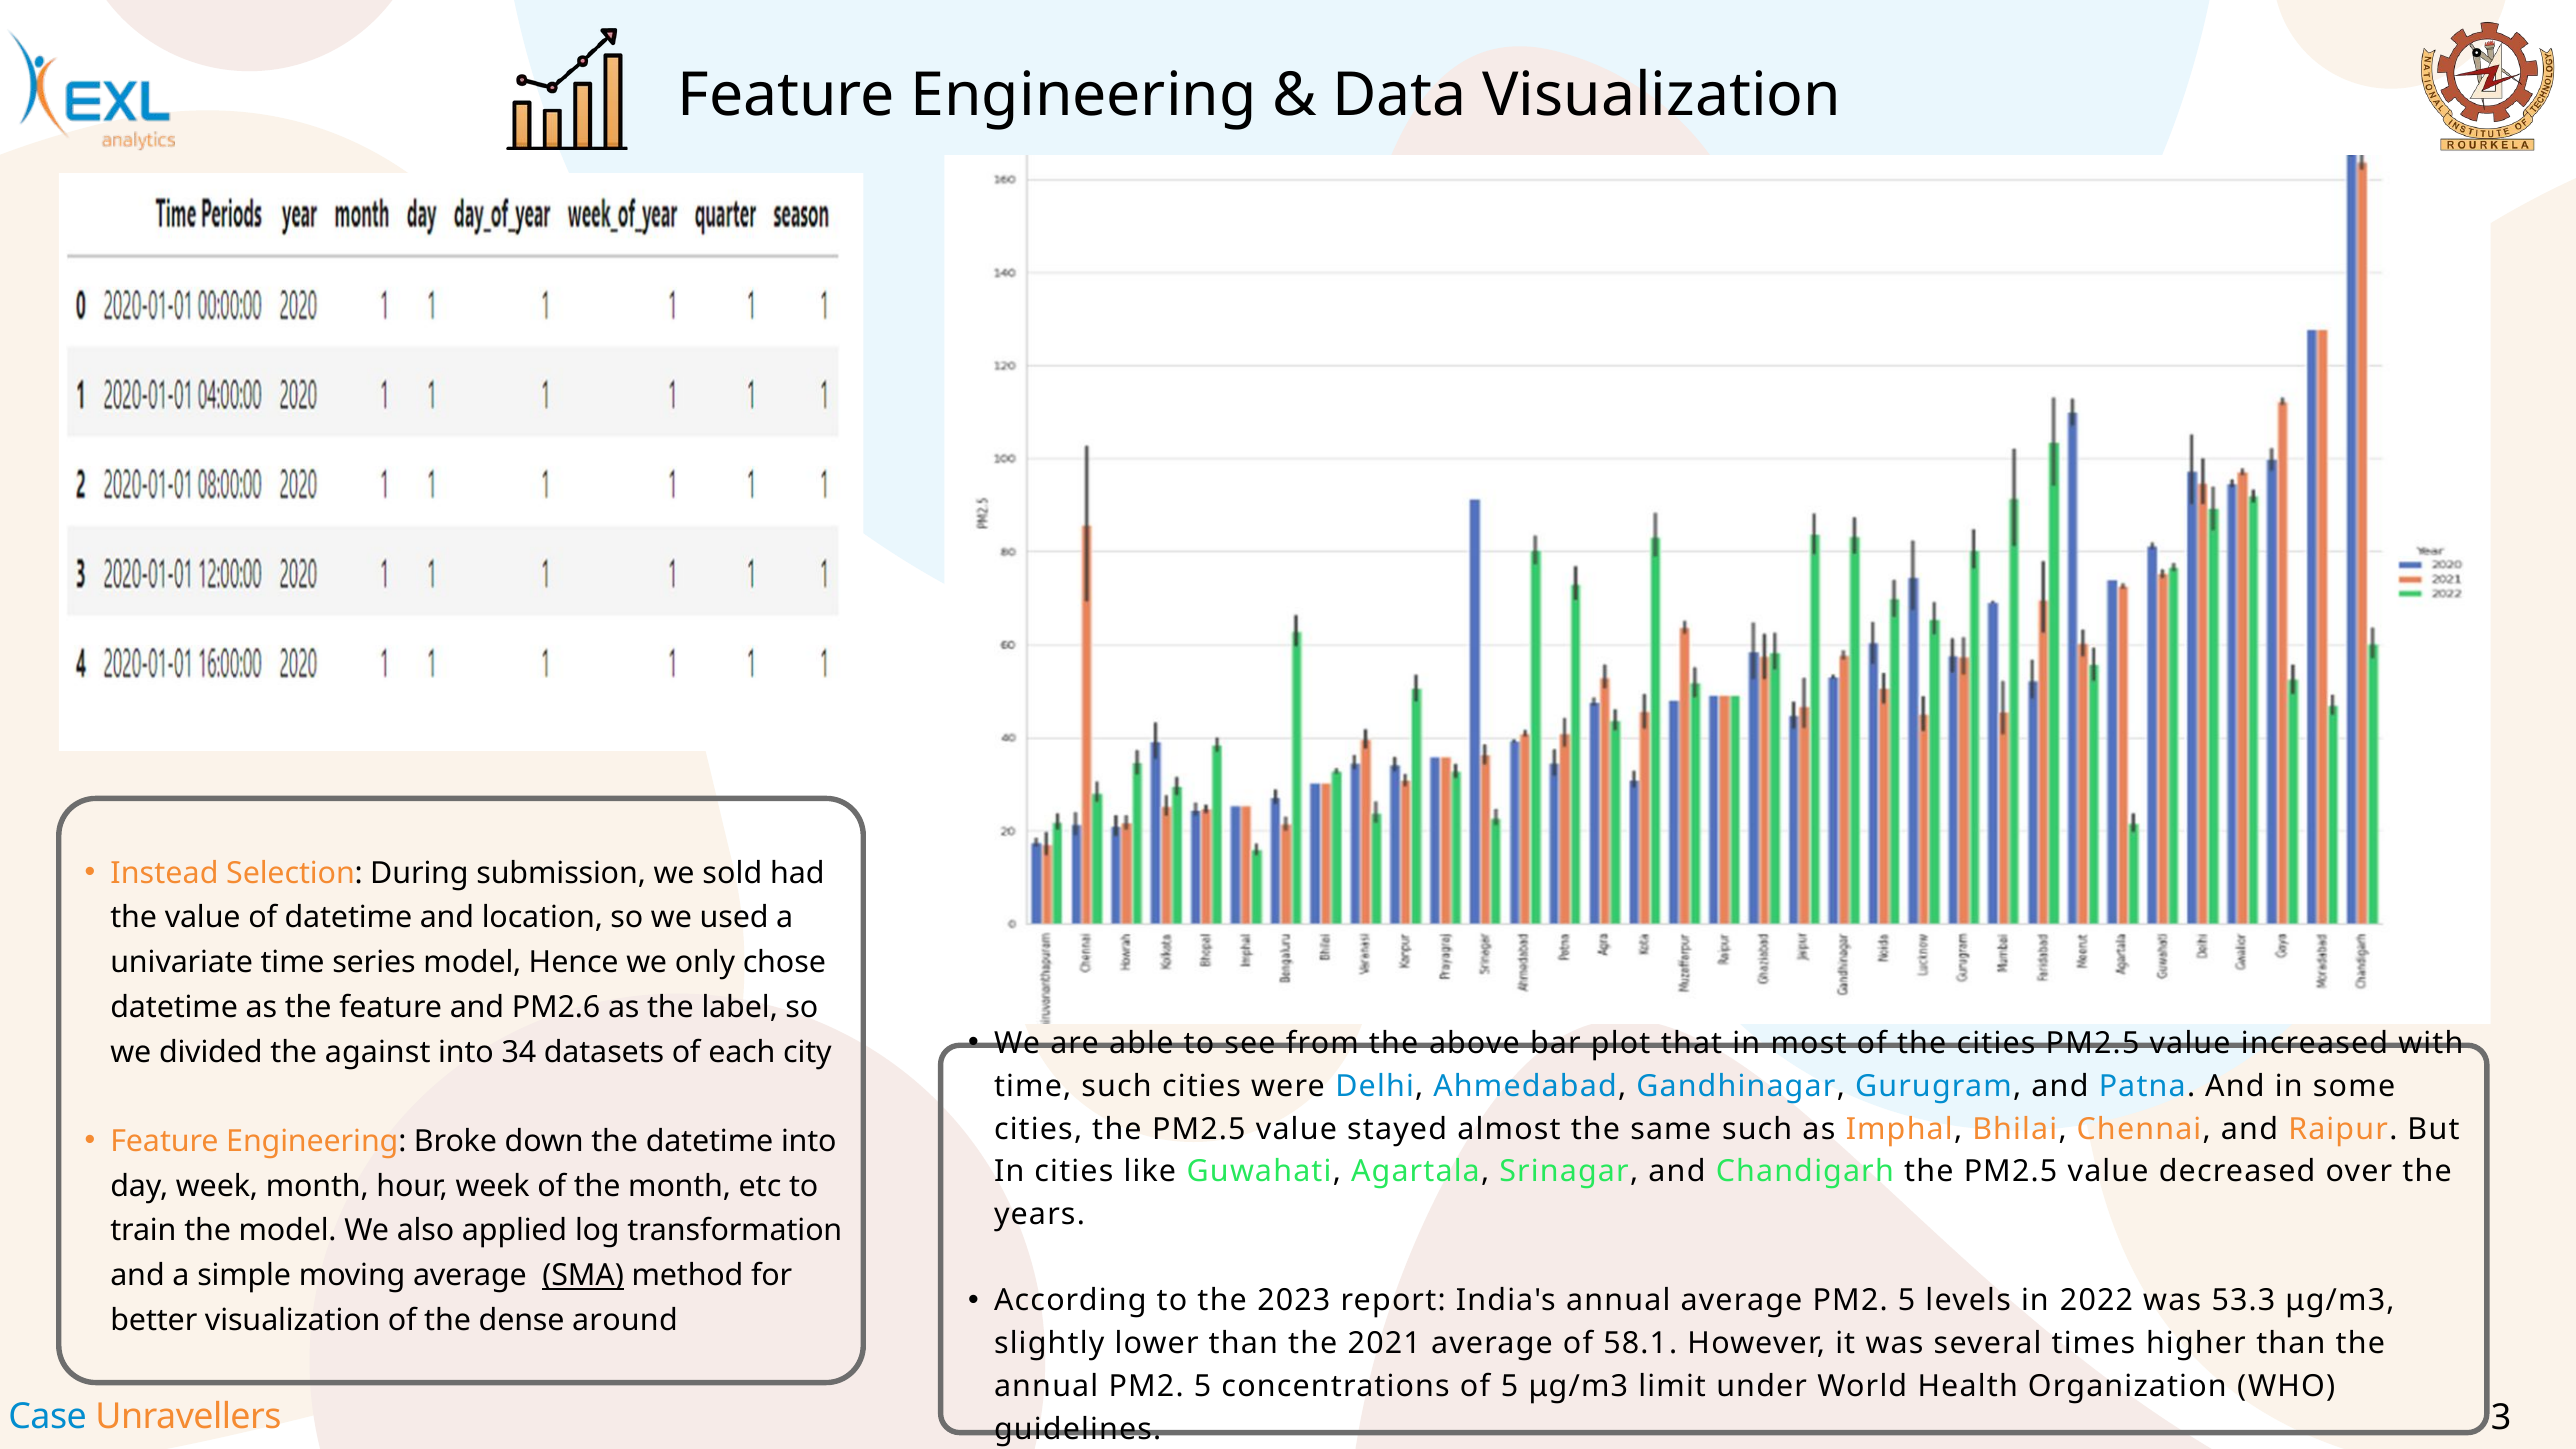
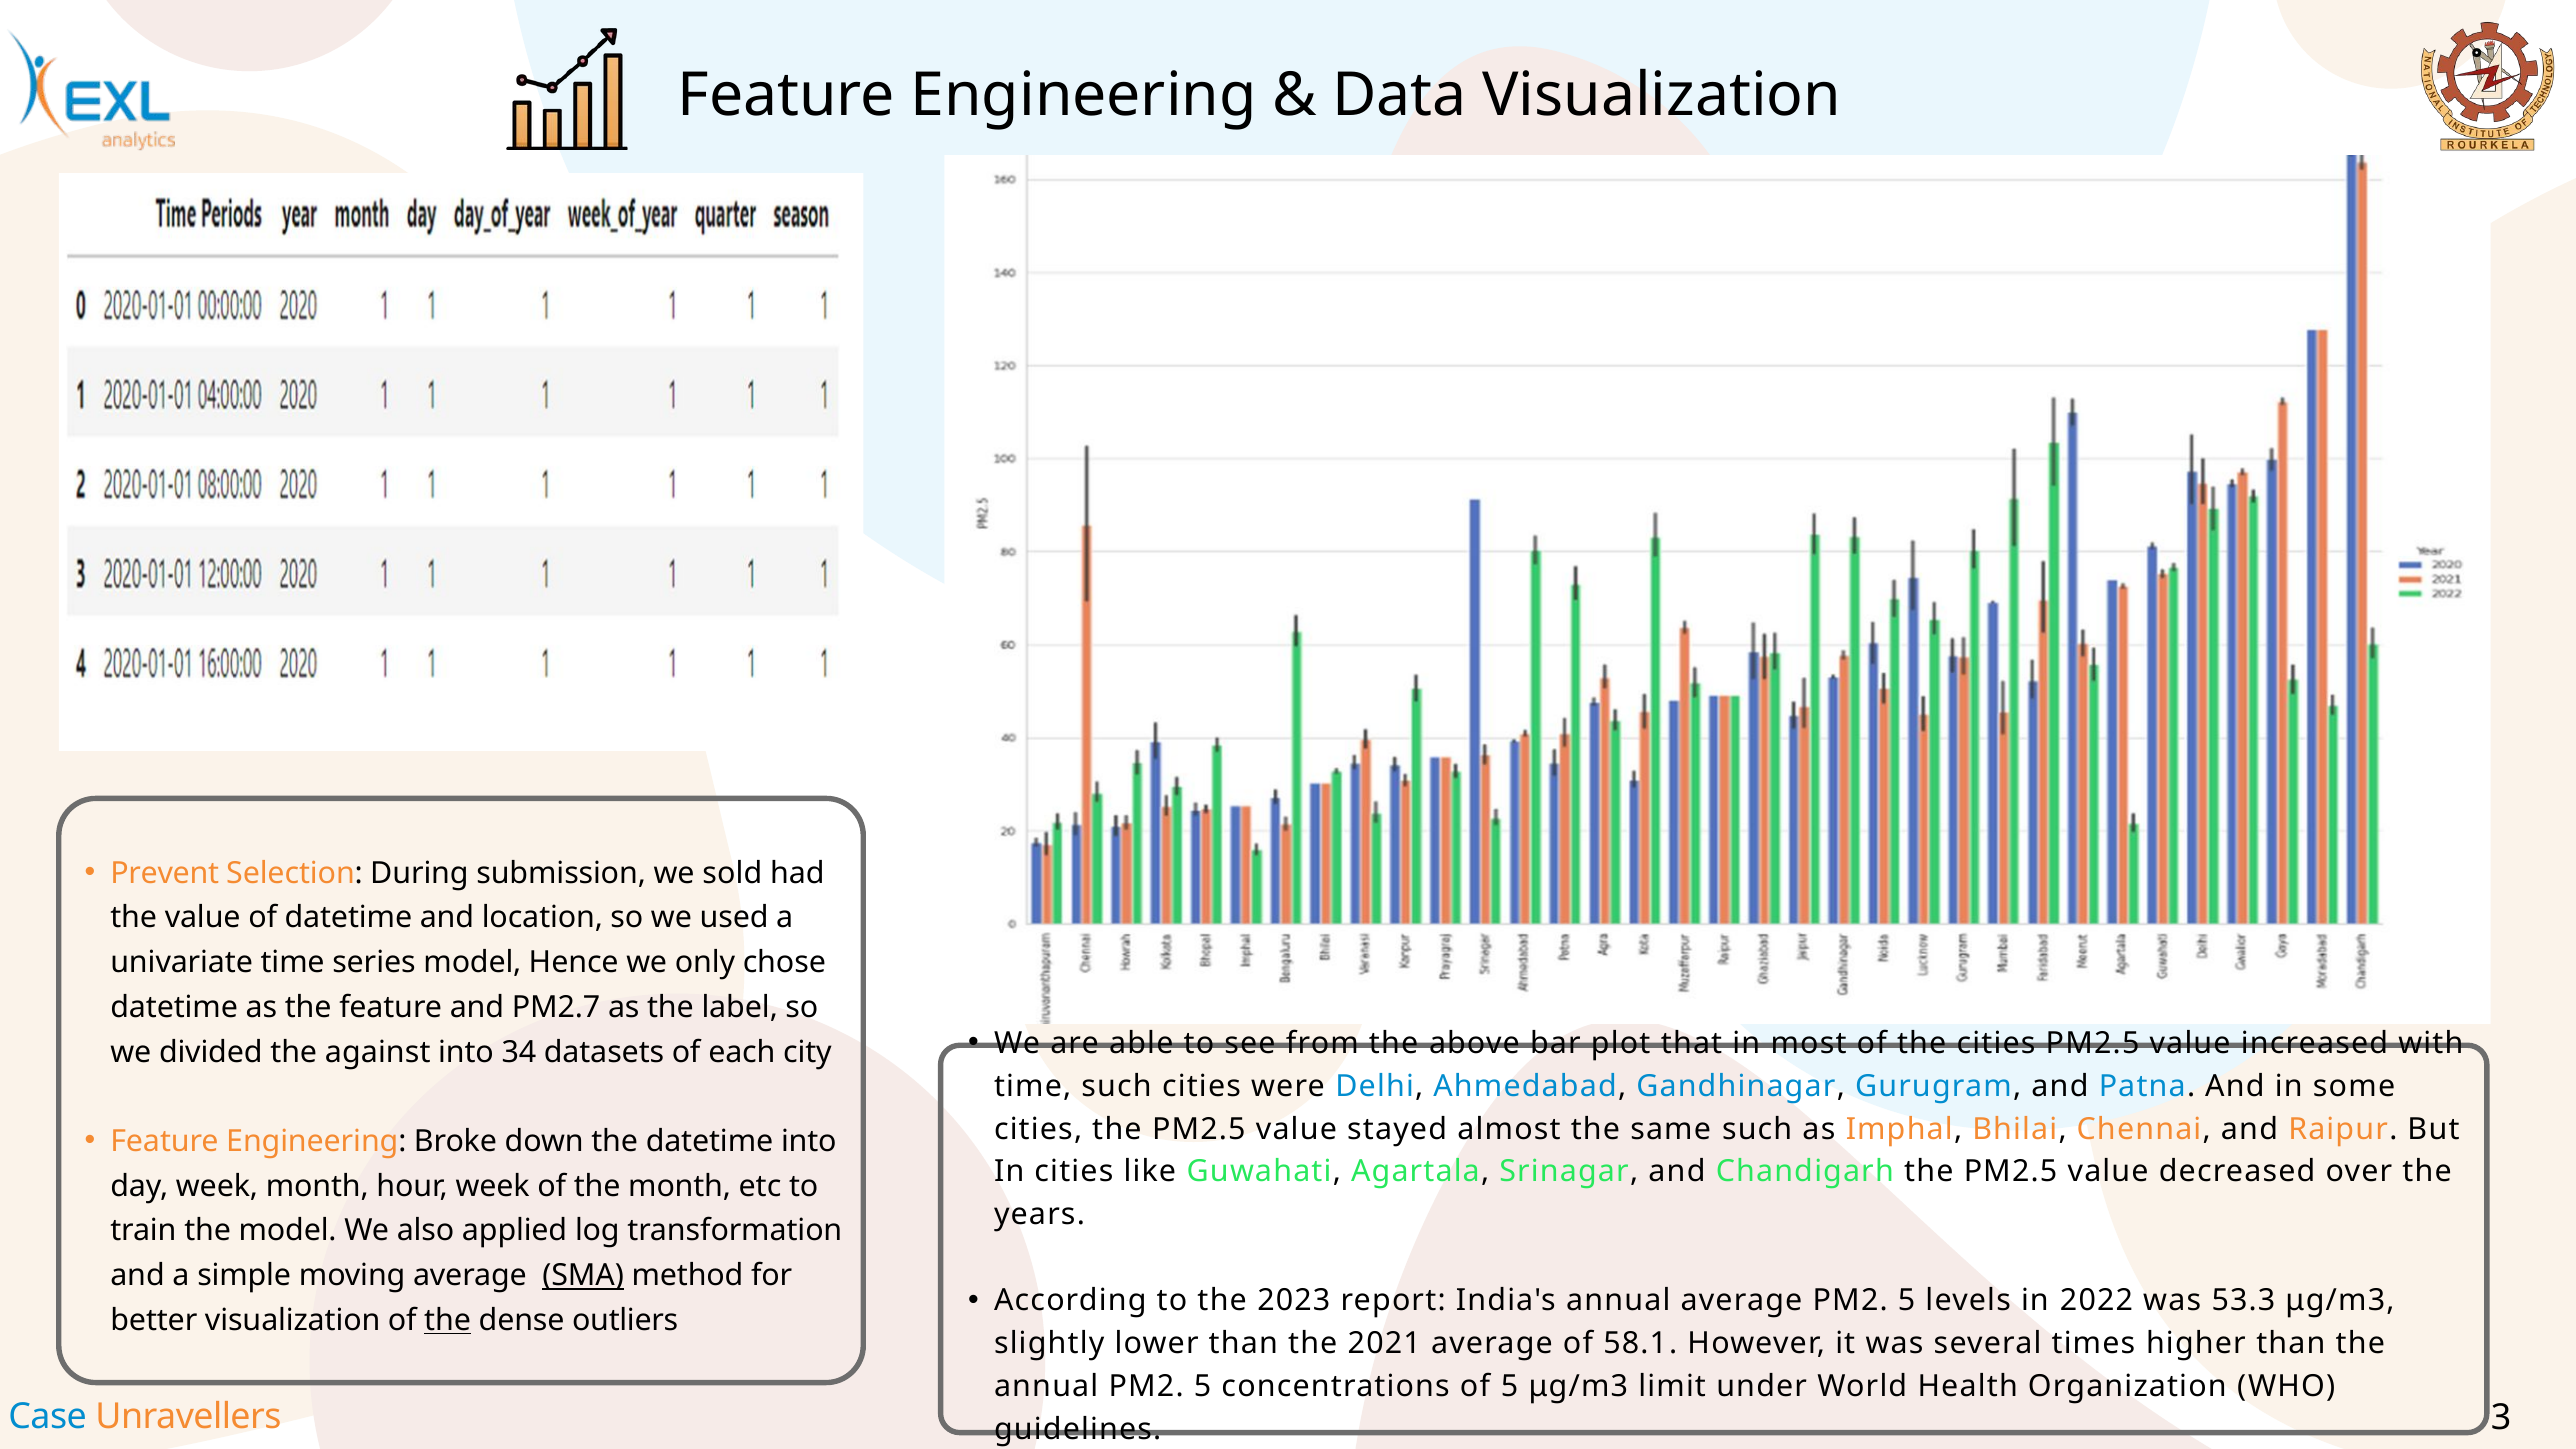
Instead: Instead -> Prevent
PM2.6: PM2.6 -> PM2.7
the at (448, 1320) underline: none -> present
around: around -> outliers
